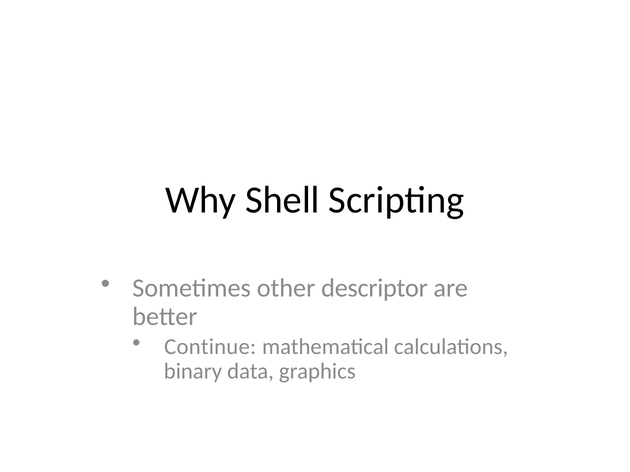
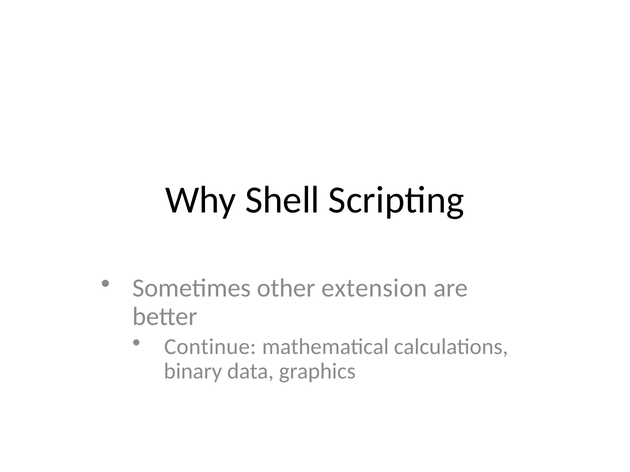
descriptor: descriptor -> extension
